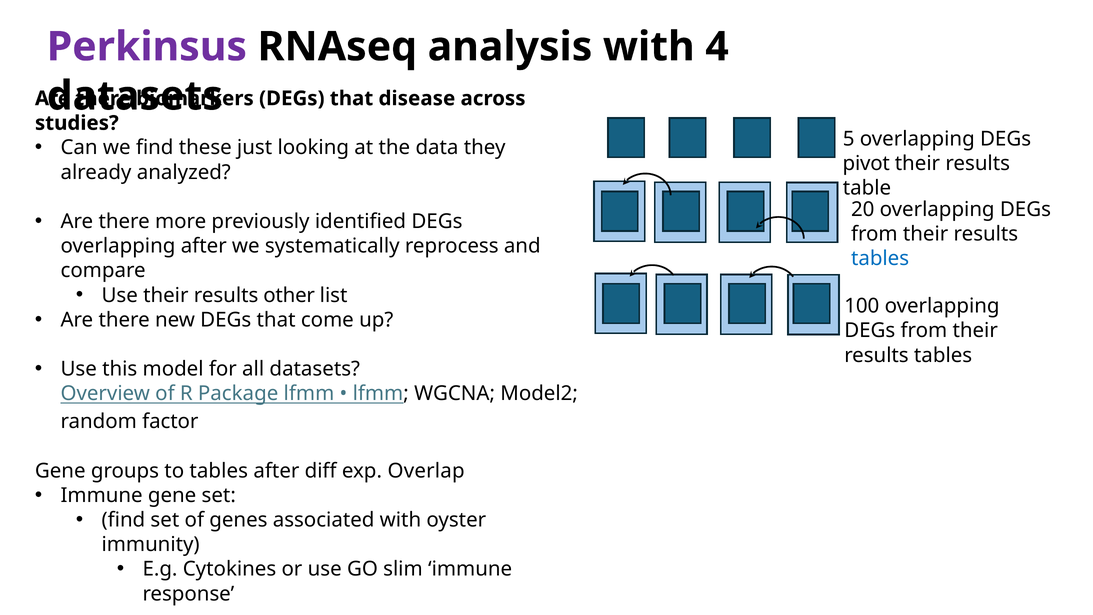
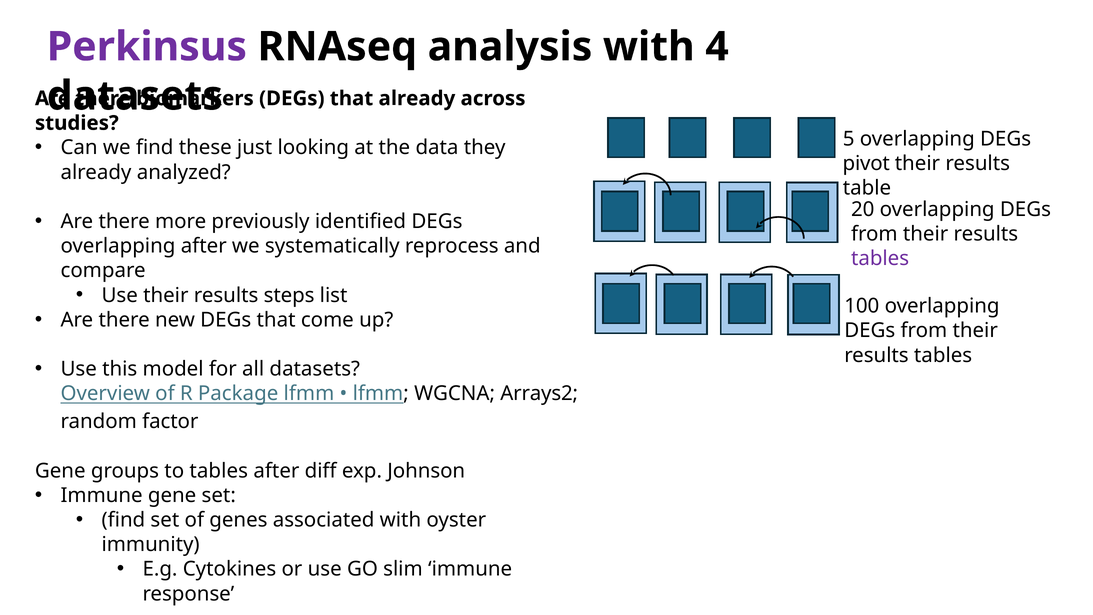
that disease: disease -> already
tables at (880, 258) colour: blue -> purple
other: other -> steps
Model2: Model2 -> Arrays2
Overlap: Overlap -> Johnson
